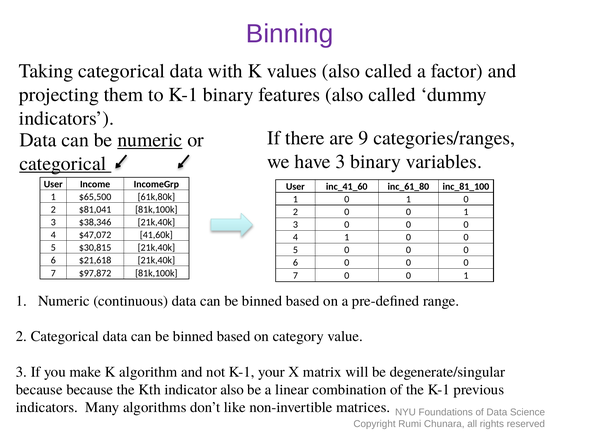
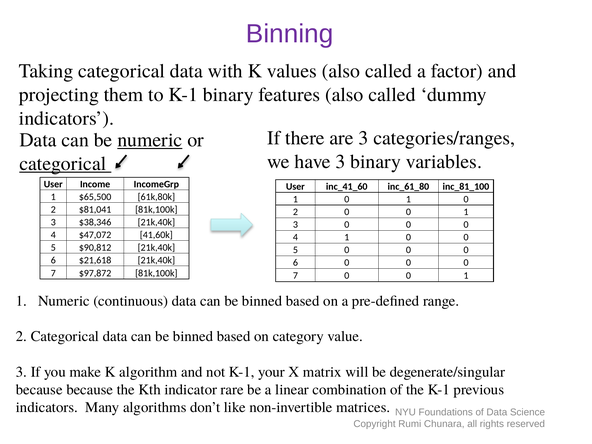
are 9: 9 -> 3
$30,815: $30,815 -> $90,812
indicator also: also -> rare
